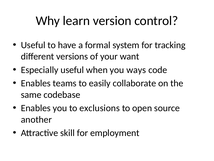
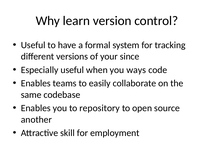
want: want -> since
exclusions: exclusions -> repository
